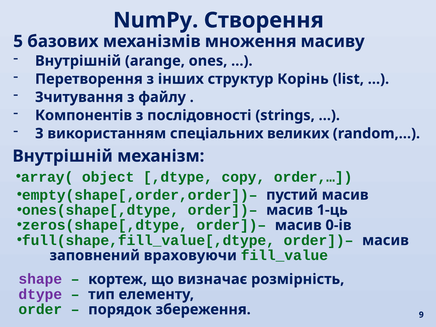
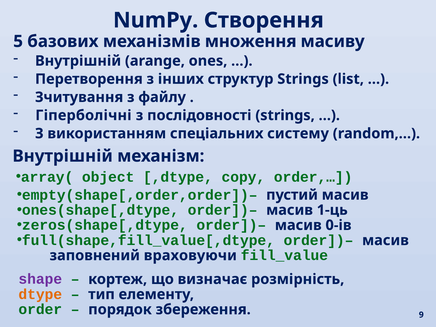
структур Корінь: Корінь -> Strings
Компонентів: Компонентів -> Гіперболічні
великих: великих -> систему
dtype colour: purple -> orange
